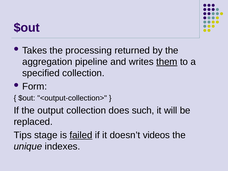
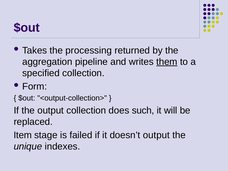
Tips: Tips -> Item
failed underline: present -> none
doesn’t videos: videos -> output
